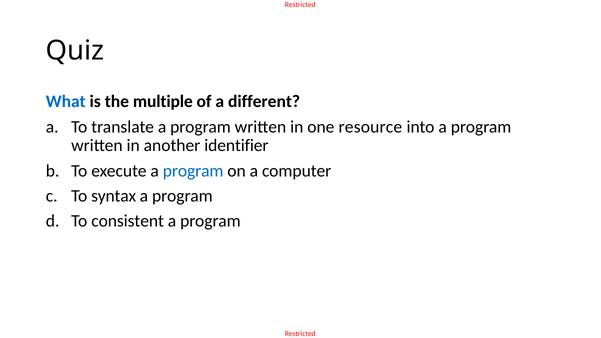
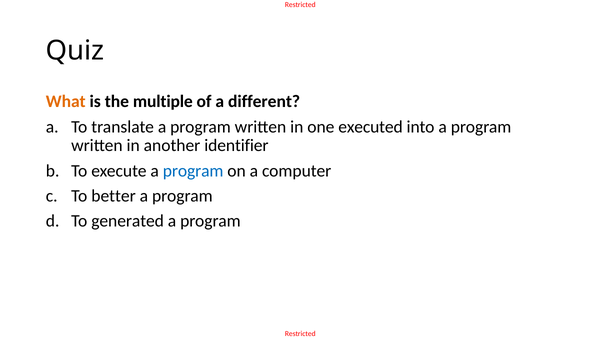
What colour: blue -> orange
resource: resource -> executed
syntax: syntax -> better
consistent: consistent -> generated
